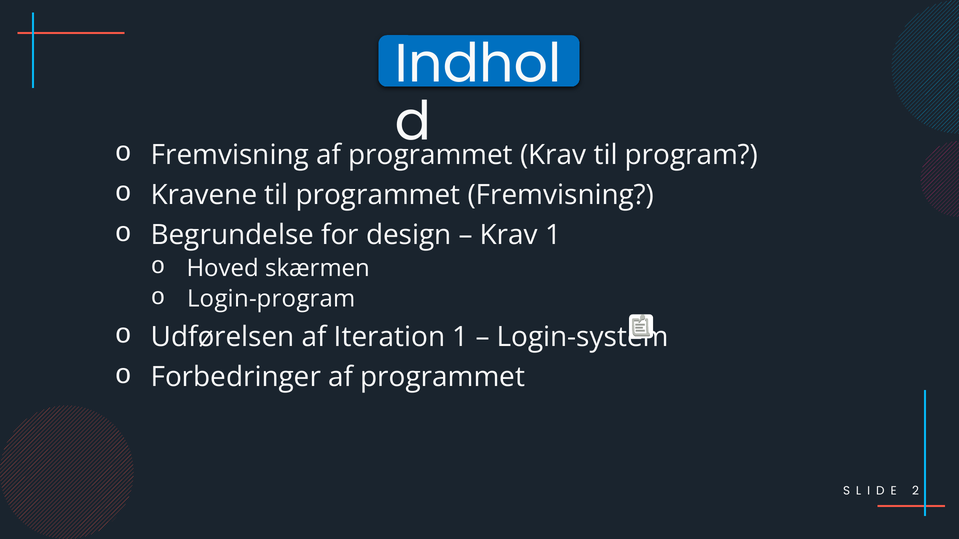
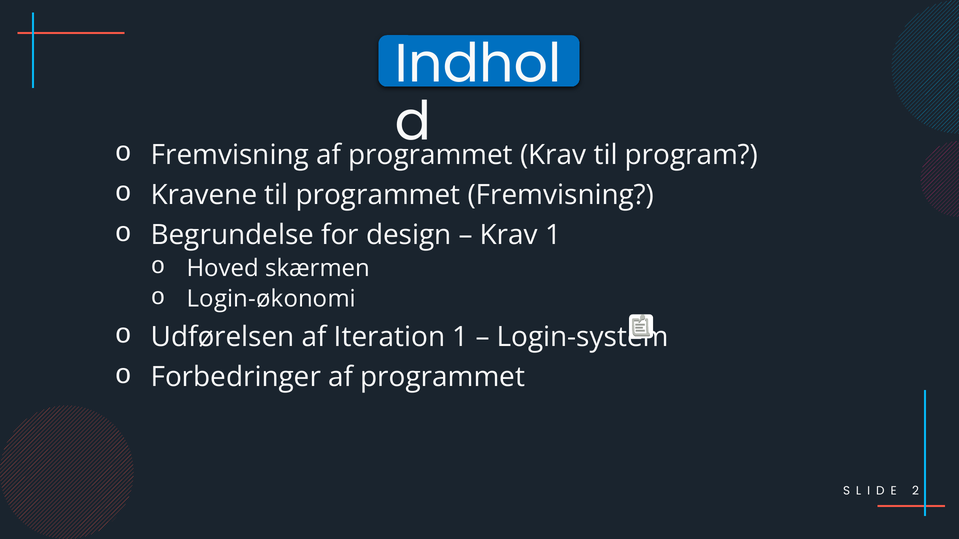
Login-program: Login-program -> Login-økonomi
